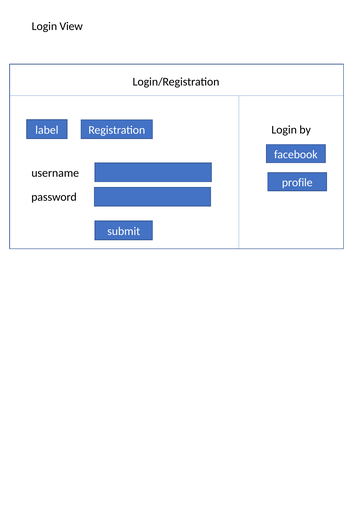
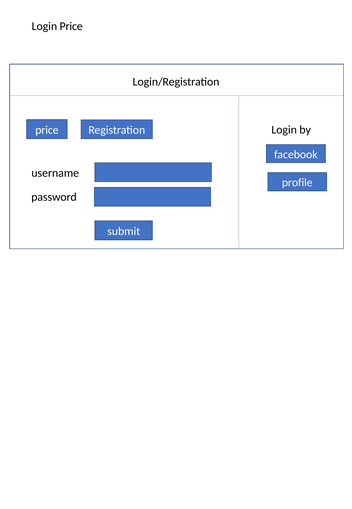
Login View: View -> Price
label at (47, 130): label -> price
